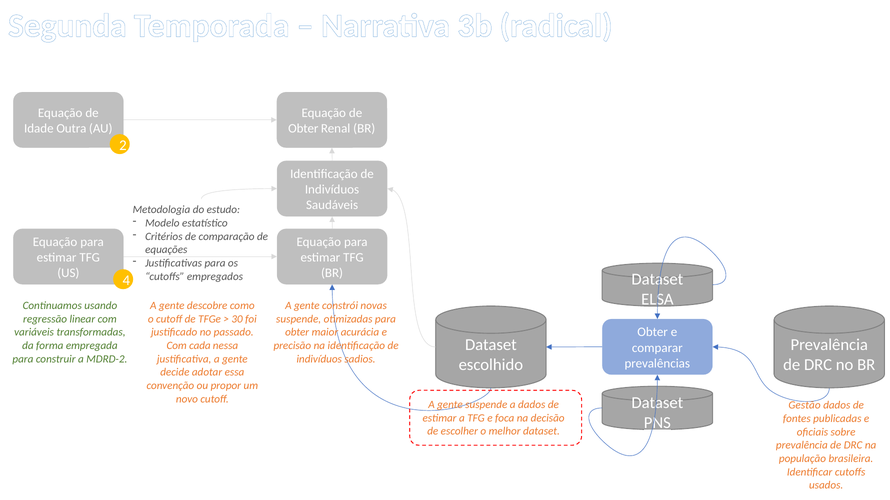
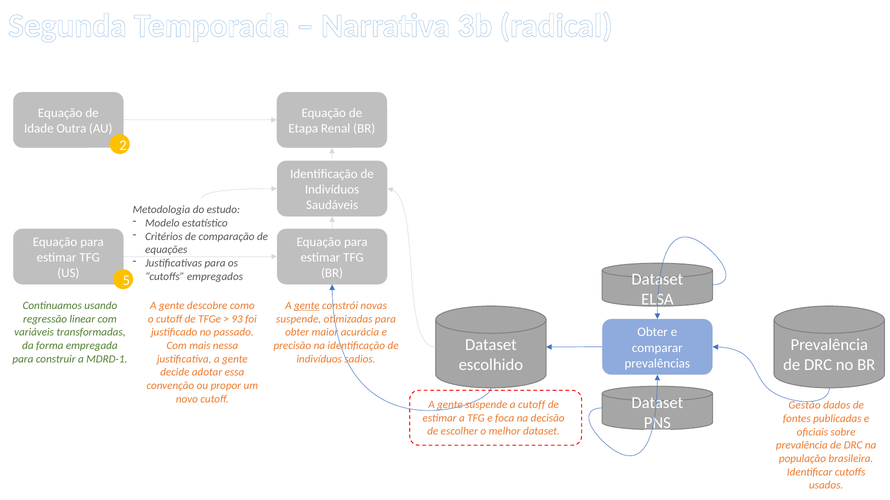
Obter at (303, 129): Obter -> Etapa
4: 4 -> 5
gente at (307, 306) underline: none -> present
30: 30 -> 93
cada: cada -> mais
MDRD-2: MDRD-2 -> MDRD-1
a dados: dados -> cutoff
